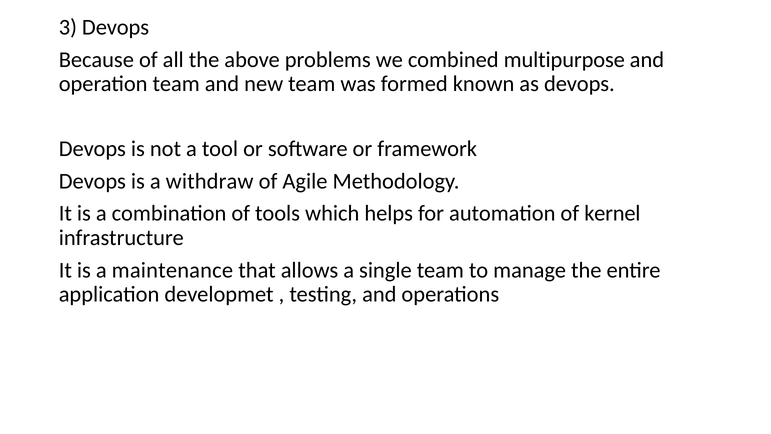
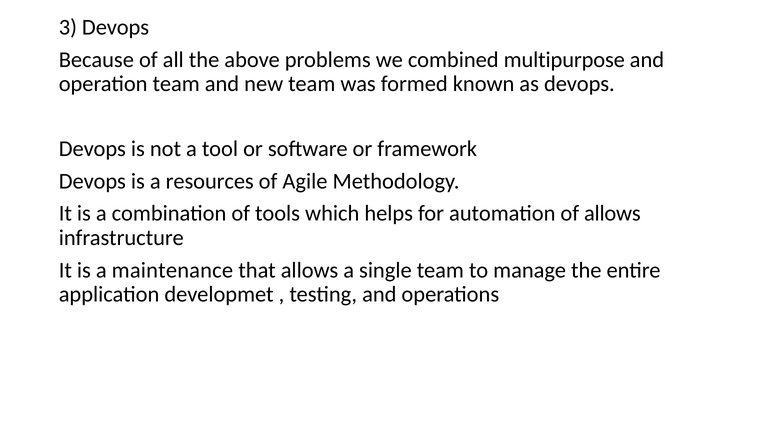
withdraw: withdraw -> resources
of kernel: kernel -> allows
